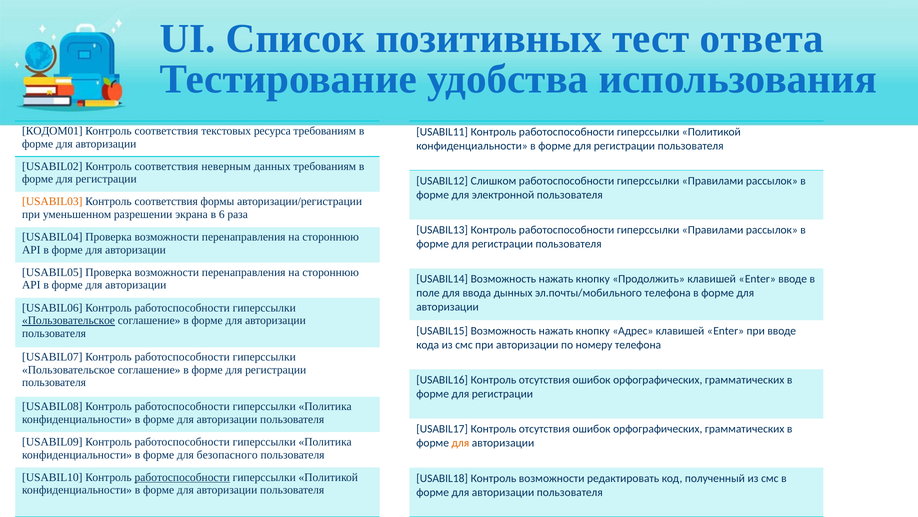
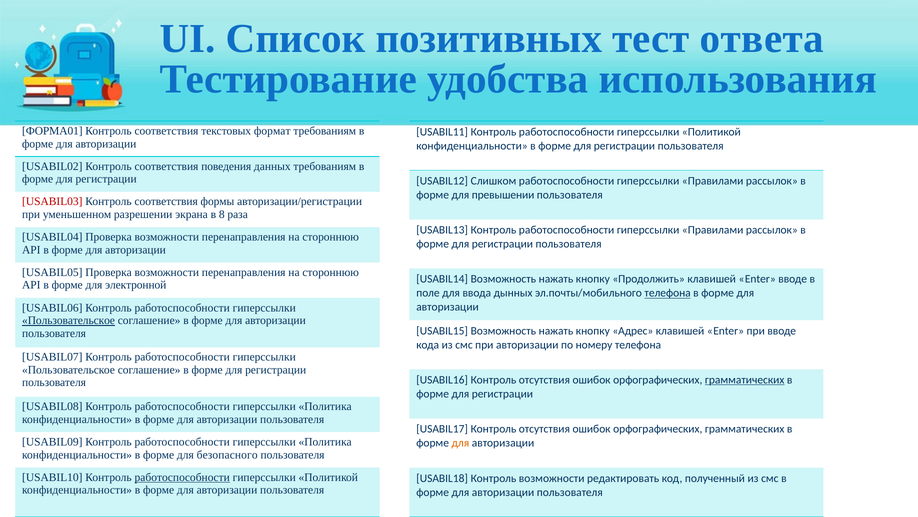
КОДОМ01: КОДОМ01 -> ФОРМА01
ресурса: ресурса -> формат
неверным: неверным -> поведения
электронной: электронной -> превышении
USABIL03 colour: orange -> red
6: 6 -> 8
авторизации at (136, 285): авторизации -> электронной
телефона at (668, 293) underline: none -> present
грамматических at (745, 379) underline: none -> present
